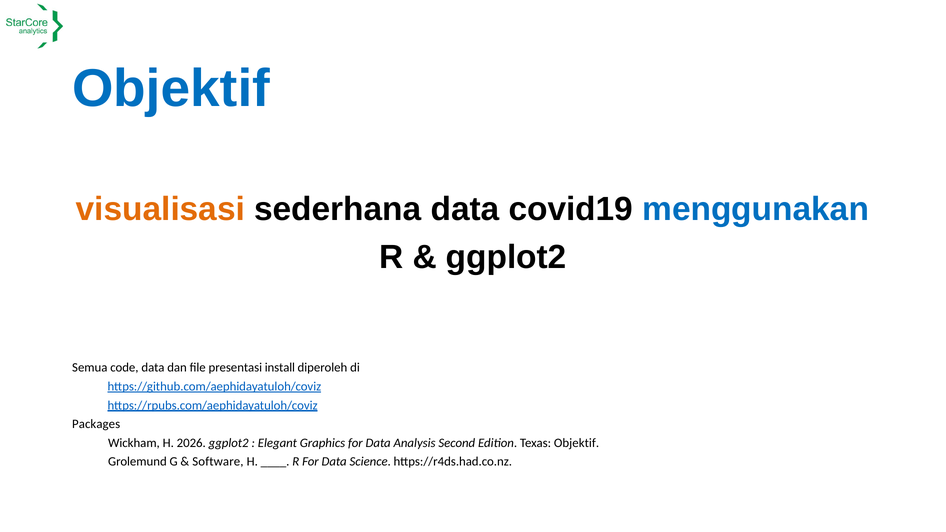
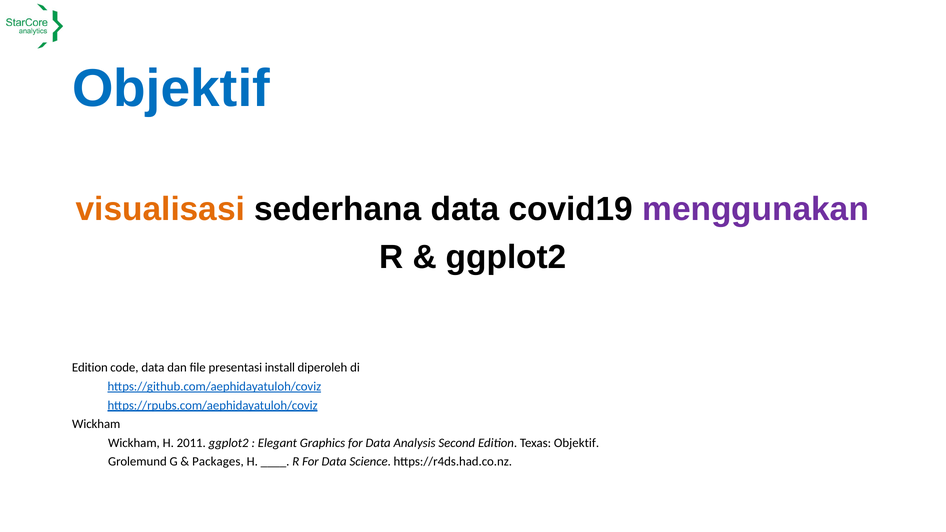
menggunakan colour: blue -> purple
Semua at (90, 368): Semua -> Edition
Packages at (96, 424): Packages -> Wickham
2026: 2026 -> 2011
Software: Software -> Packages
